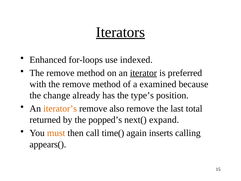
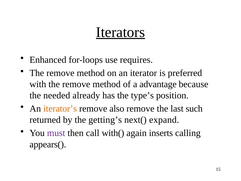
indexed: indexed -> requires
iterator underline: present -> none
examined: examined -> advantage
change: change -> needed
total: total -> such
popped’s: popped’s -> getting’s
must colour: orange -> purple
time(: time( -> with(
